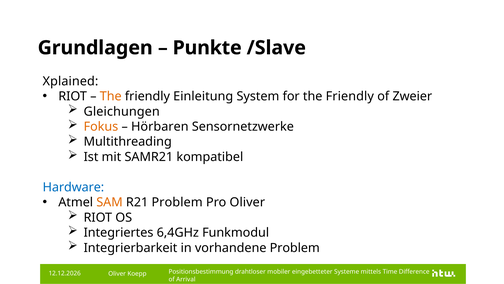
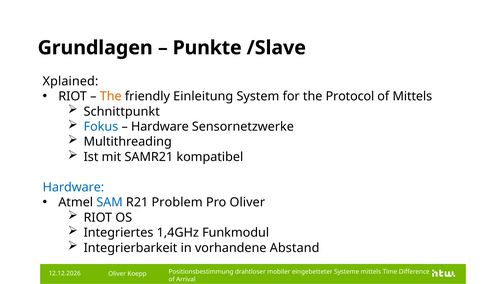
for the Friendly: Friendly -> Protocol
of Zweier: Zweier -> Mittels
Gleichungen: Gleichungen -> Schnittpunkt
Fokus colour: orange -> blue
Hörbaren at (160, 126): Hörbaren -> Hardware
SAM colour: orange -> blue
6,4GHz: 6,4GHz -> 1,4GHz
vorhandene Problem: Problem -> Abstand
